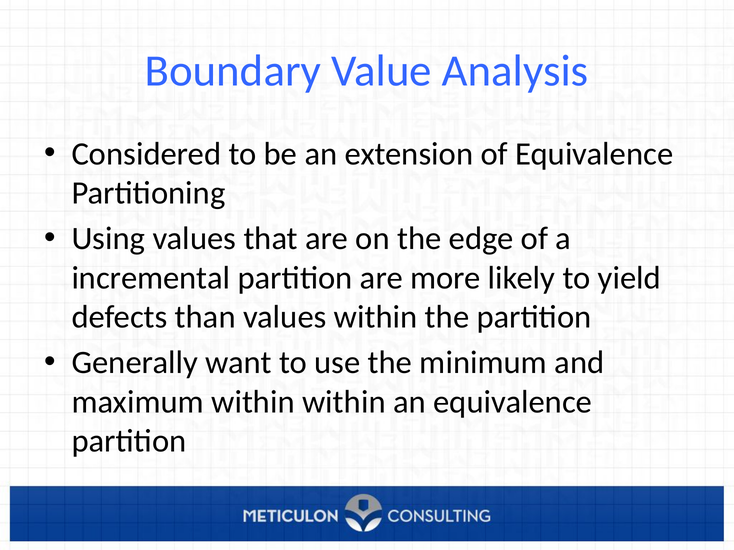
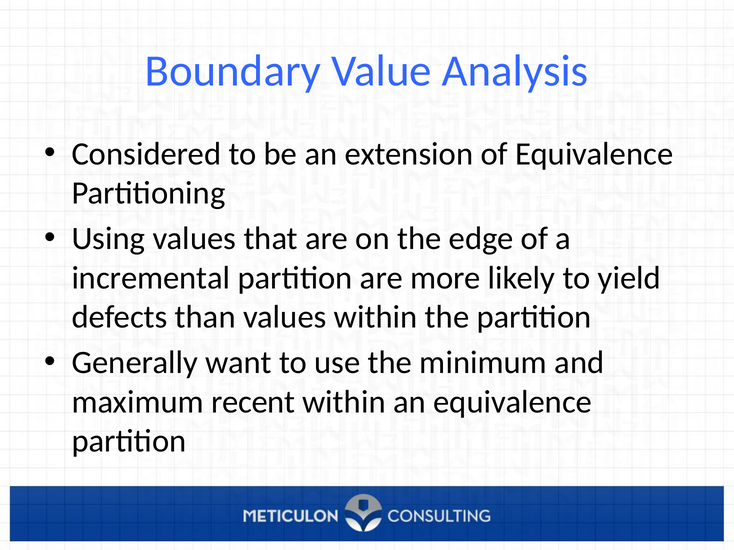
maximum within: within -> recent
